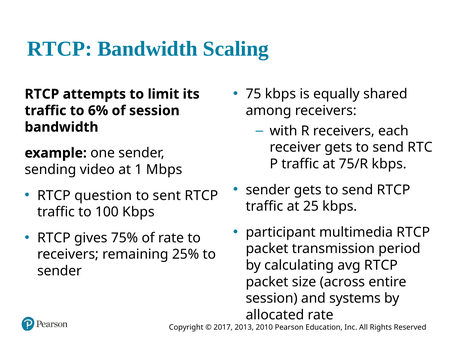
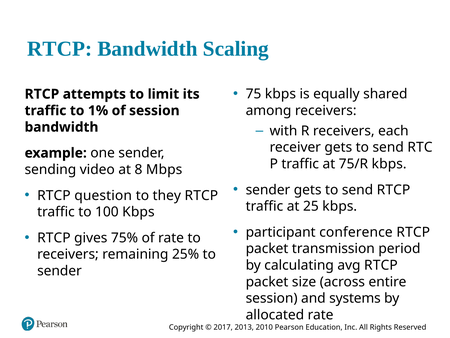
6%: 6% -> 1%
1: 1 -> 8
sent: sent -> they
multimedia: multimedia -> conference
